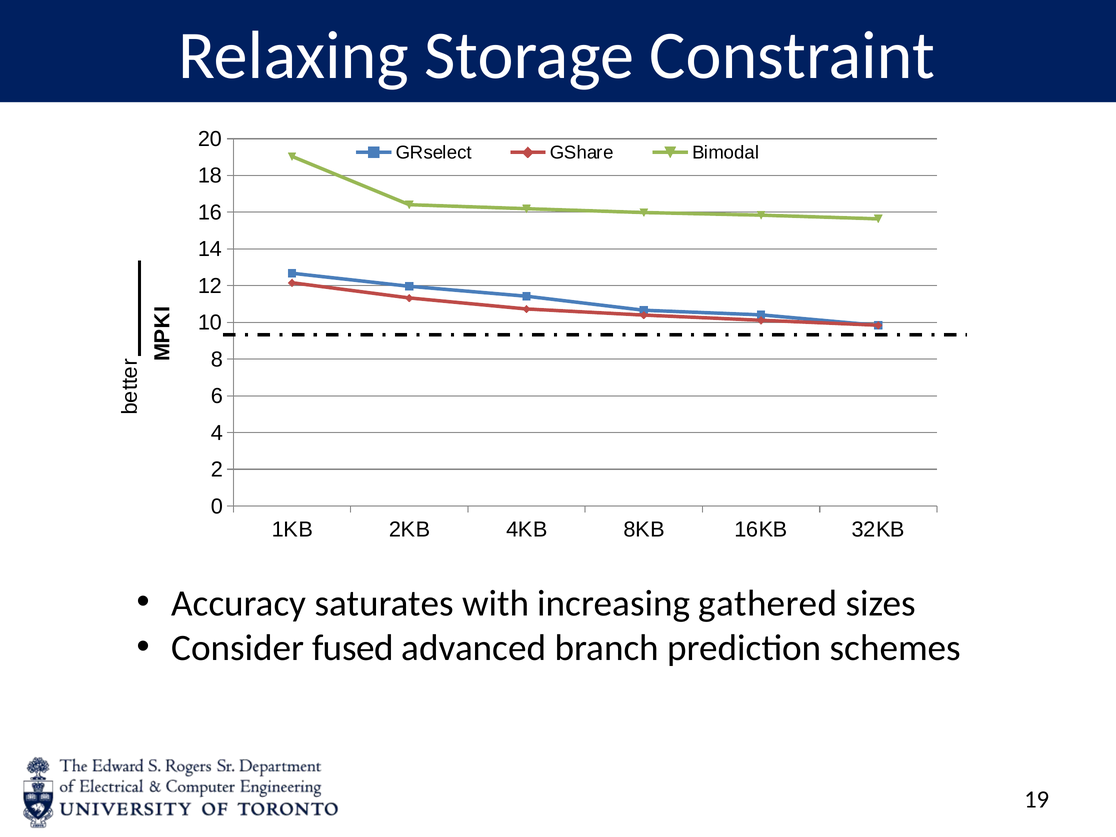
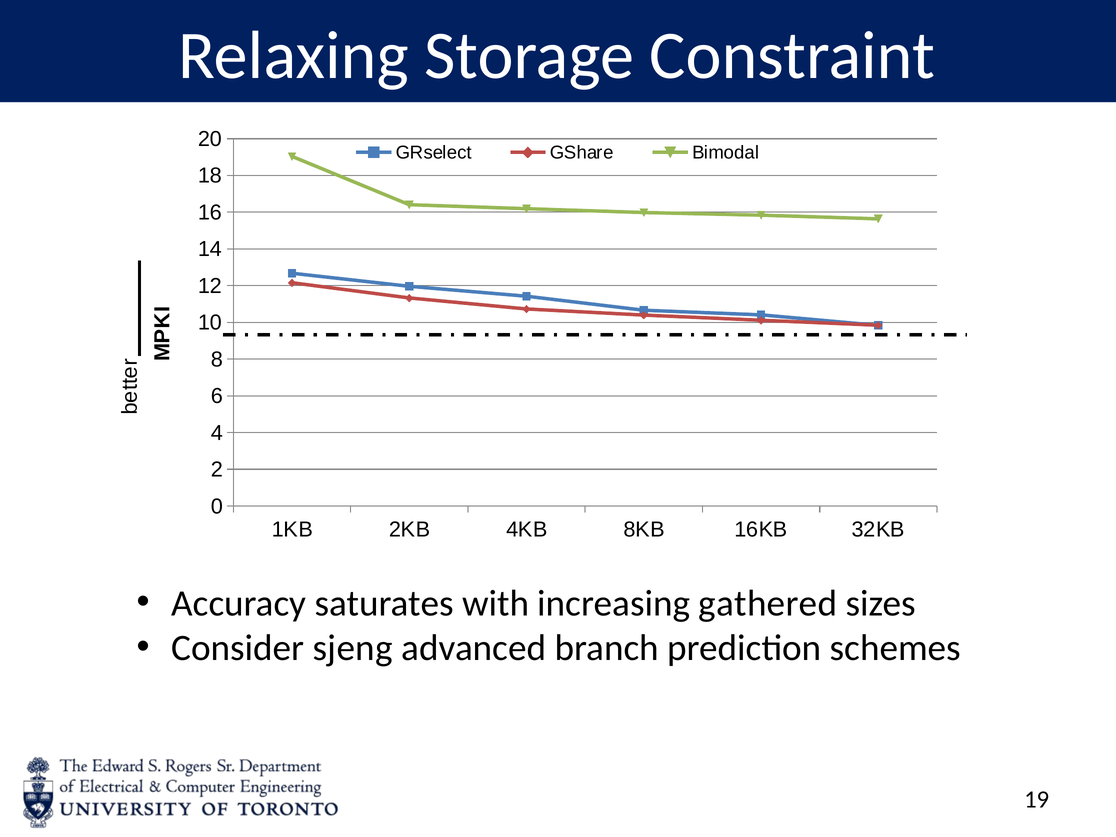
fused: fused -> sjeng
